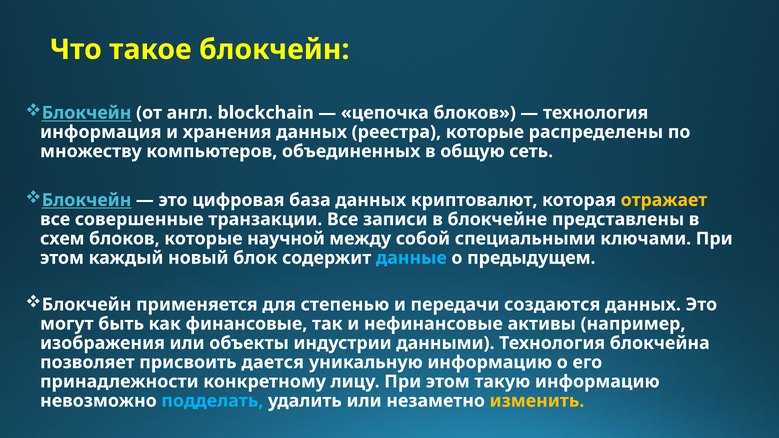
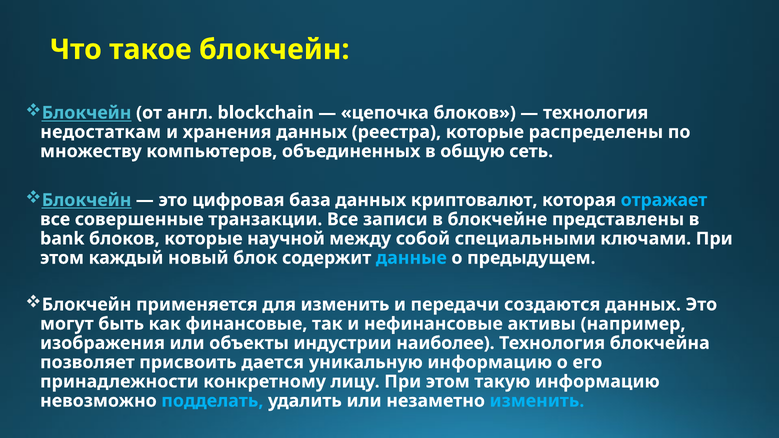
информация: информация -> недостаткам
отражает colour: yellow -> light blue
схем: схем -> bank
для степенью: степенью -> изменить
данными: данными -> наиболее
изменить at (537, 401) colour: yellow -> light blue
